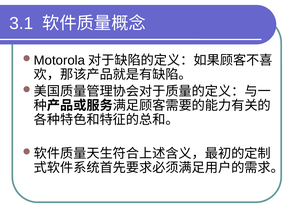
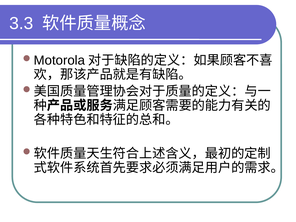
3.1: 3.1 -> 3.3
